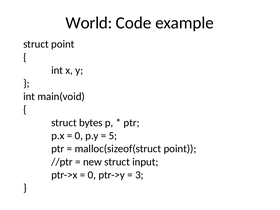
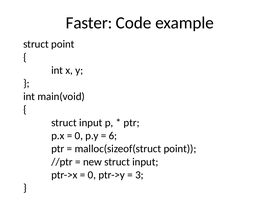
World: World -> Faster
bytes at (91, 123): bytes -> input
5: 5 -> 6
